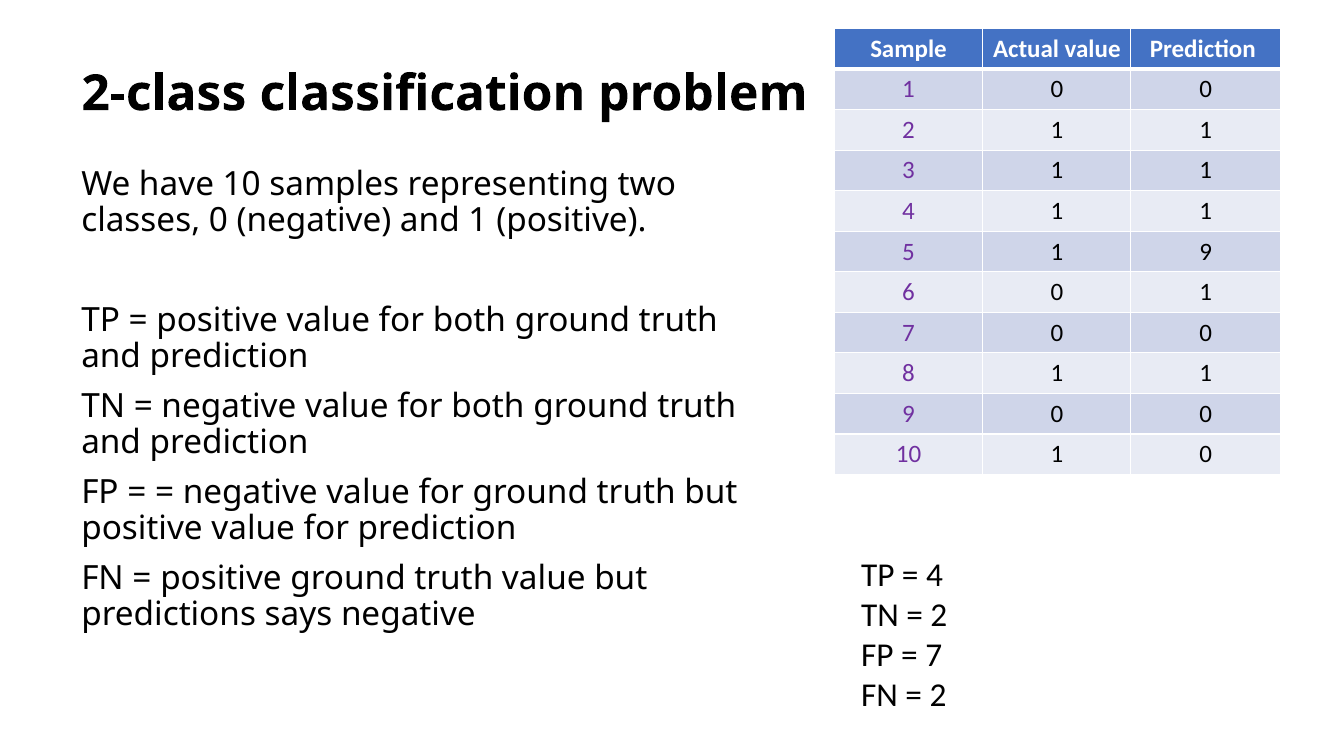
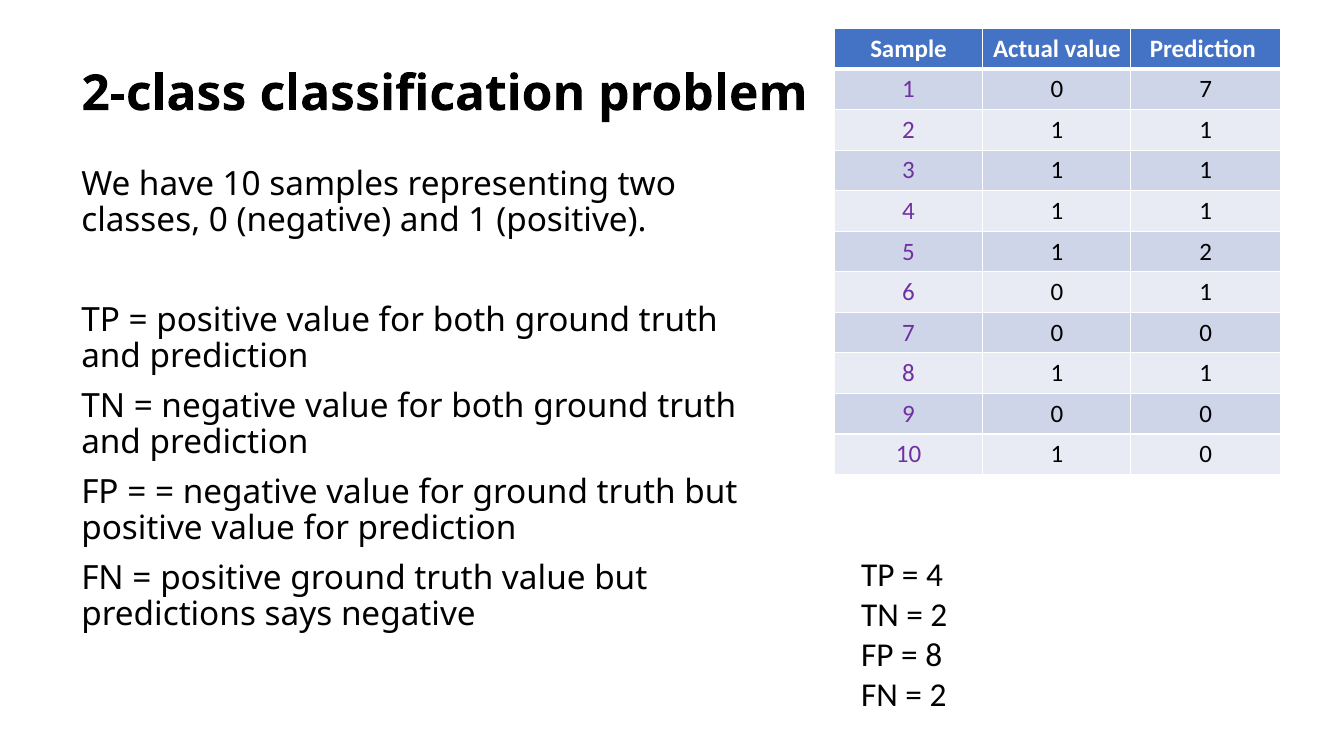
1 0 0: 0 -> 7
5 1 9: 9 -> 2
7 at (934, 655): 7 -> 8
